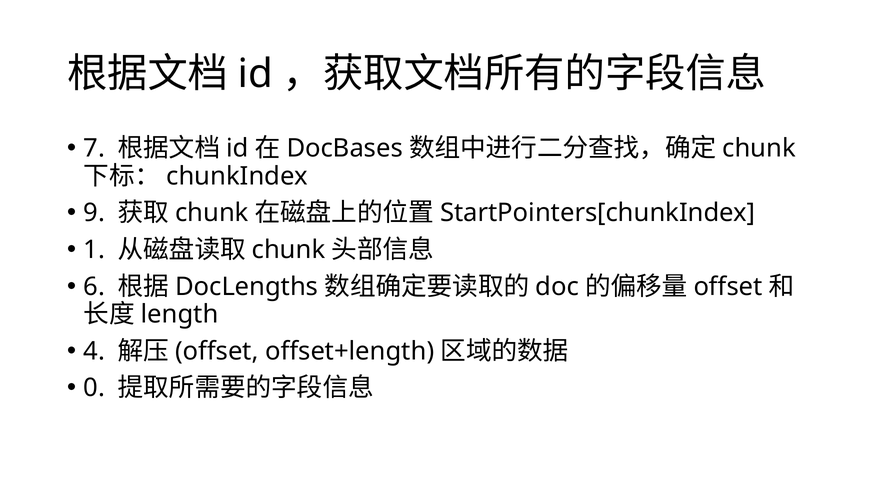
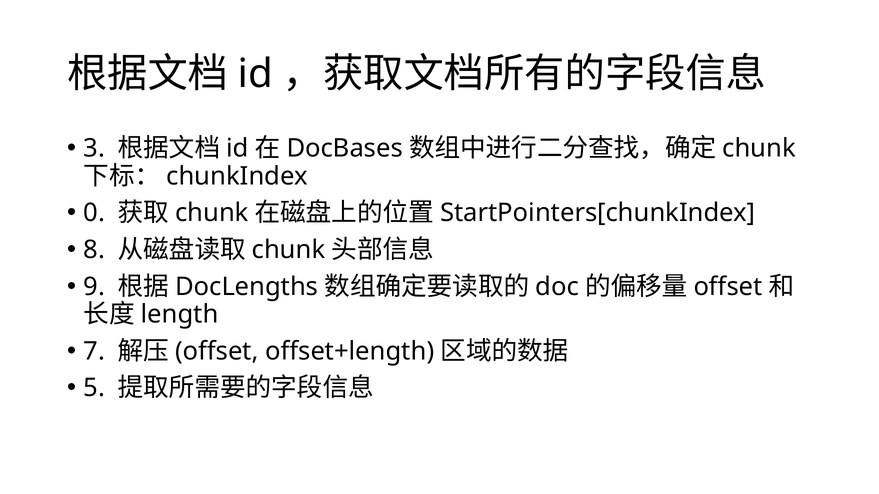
7: 7 -> 3
9: 9 -> 0
1: 1 -> 8
6: 6 -> 9
4: 4 -> 7
0: 0 -> 5
